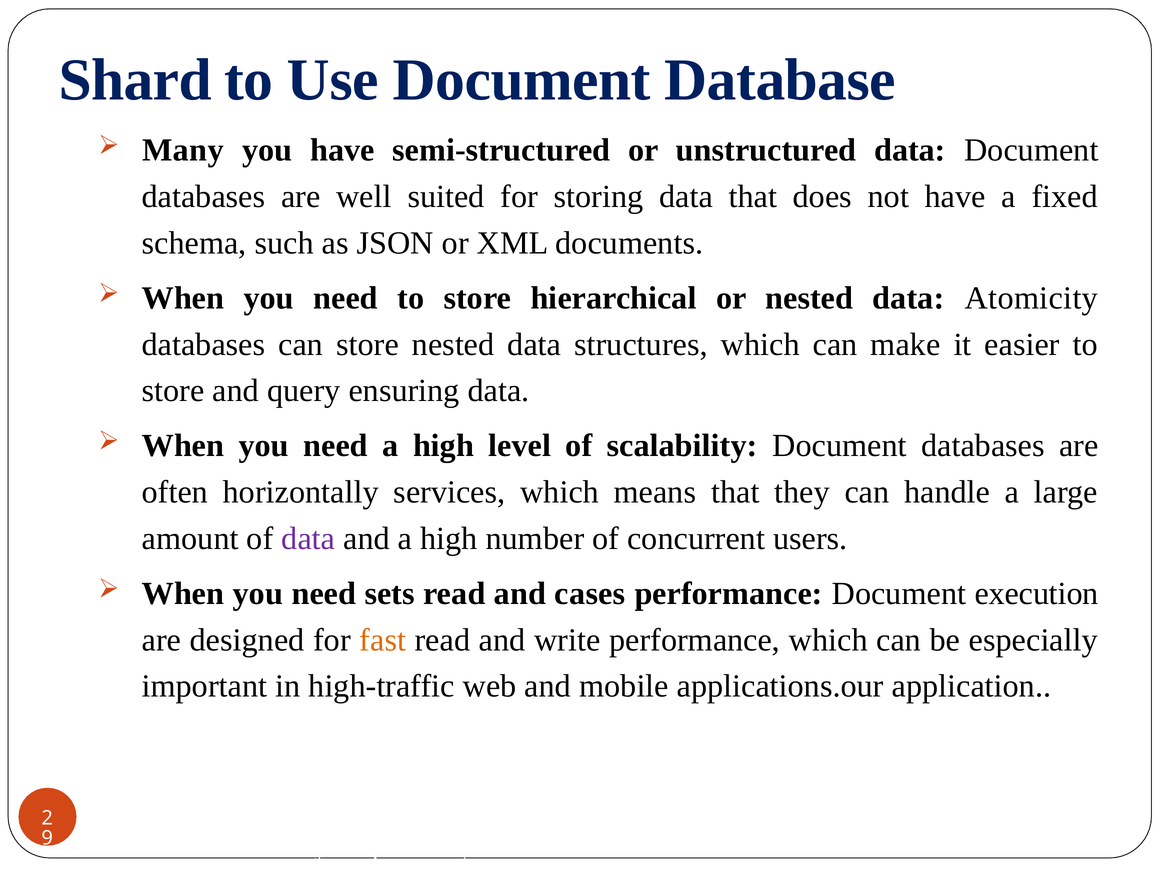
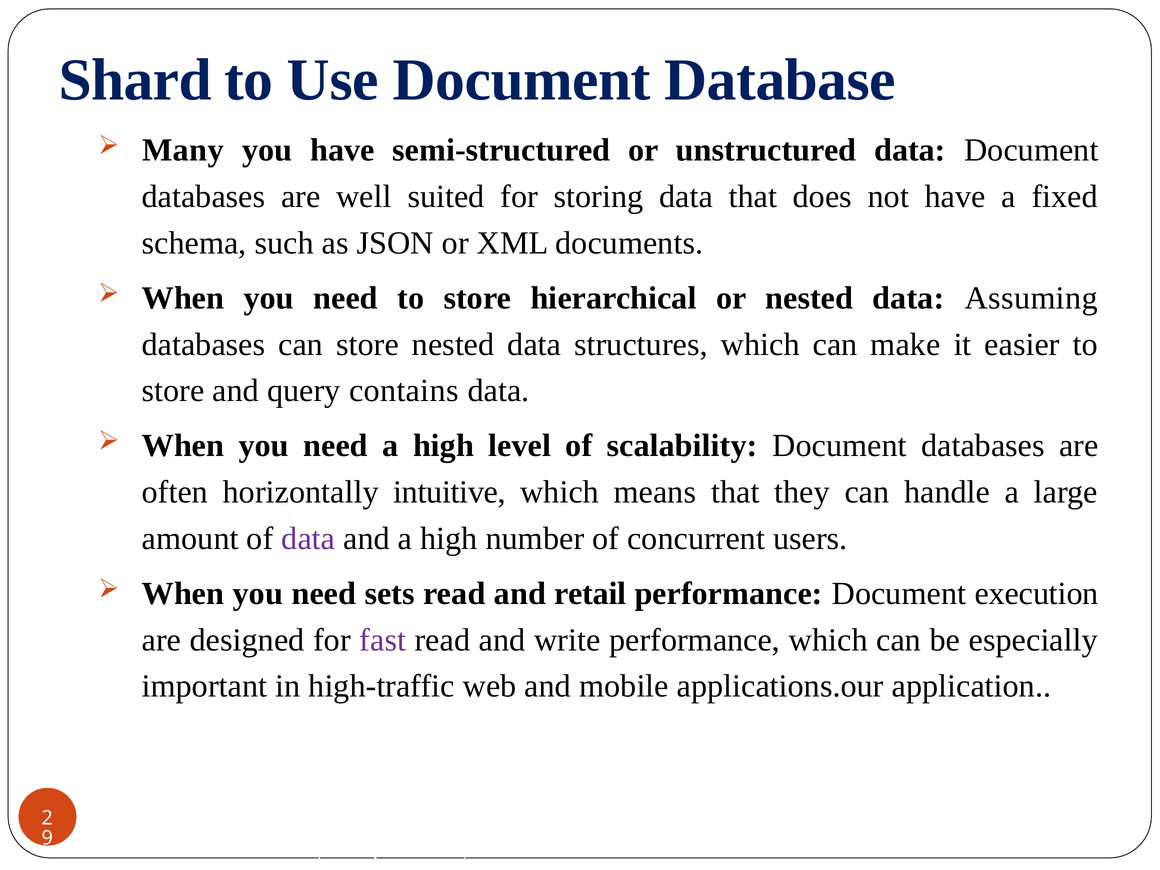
Atomicity: Atomicity -> Assuming
ensuring: ensuring -> contains
services: services -> intuitive
cases: cases -> retail
fast colour: orange -> purple
